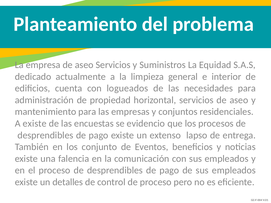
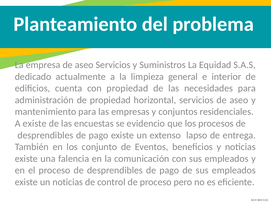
con logueados: logueados -> propiedad
un detalles: detalles -> noticias
